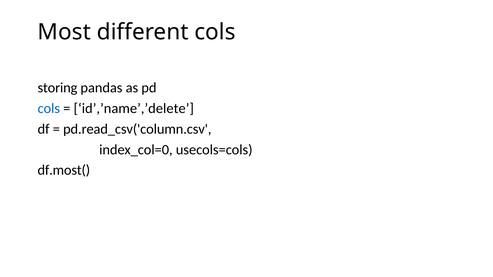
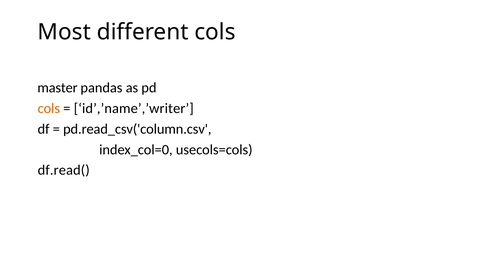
storing: storing -> master
cols at (49, 108) colour: blue -> orange
id’,’name’,’delete: id’,’name’,’delete -> id’,’name’,’writer
df.most(: df.most( -> df.read(
